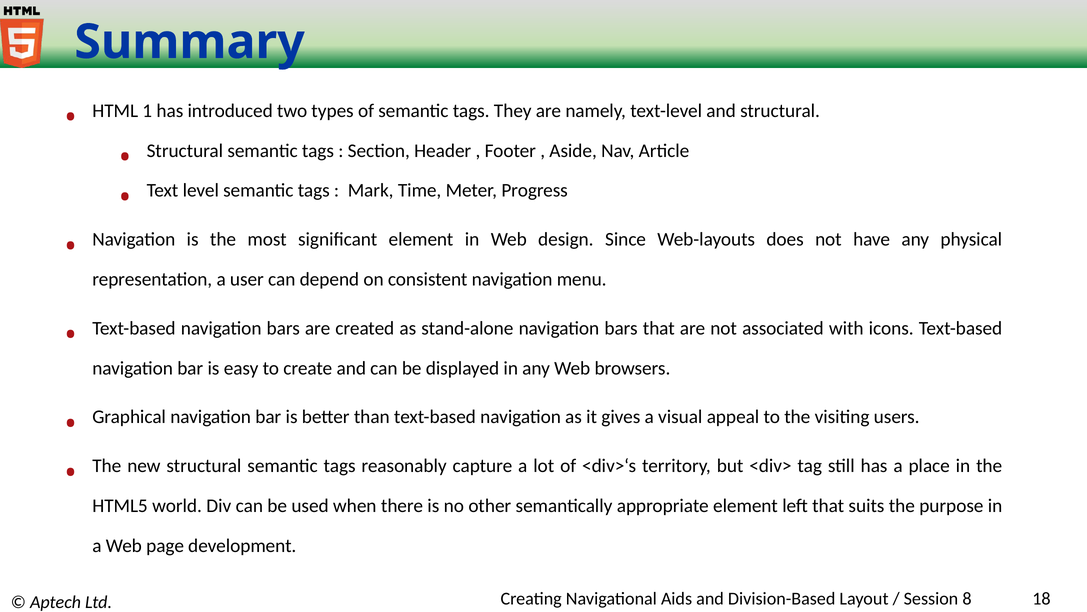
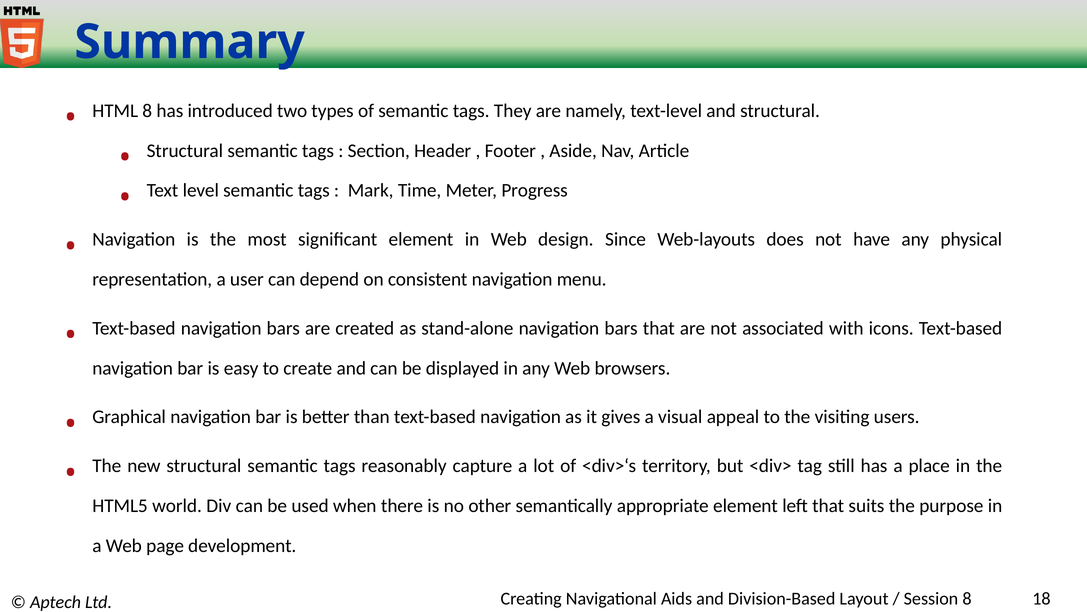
HTML 1: 1 -> 8
